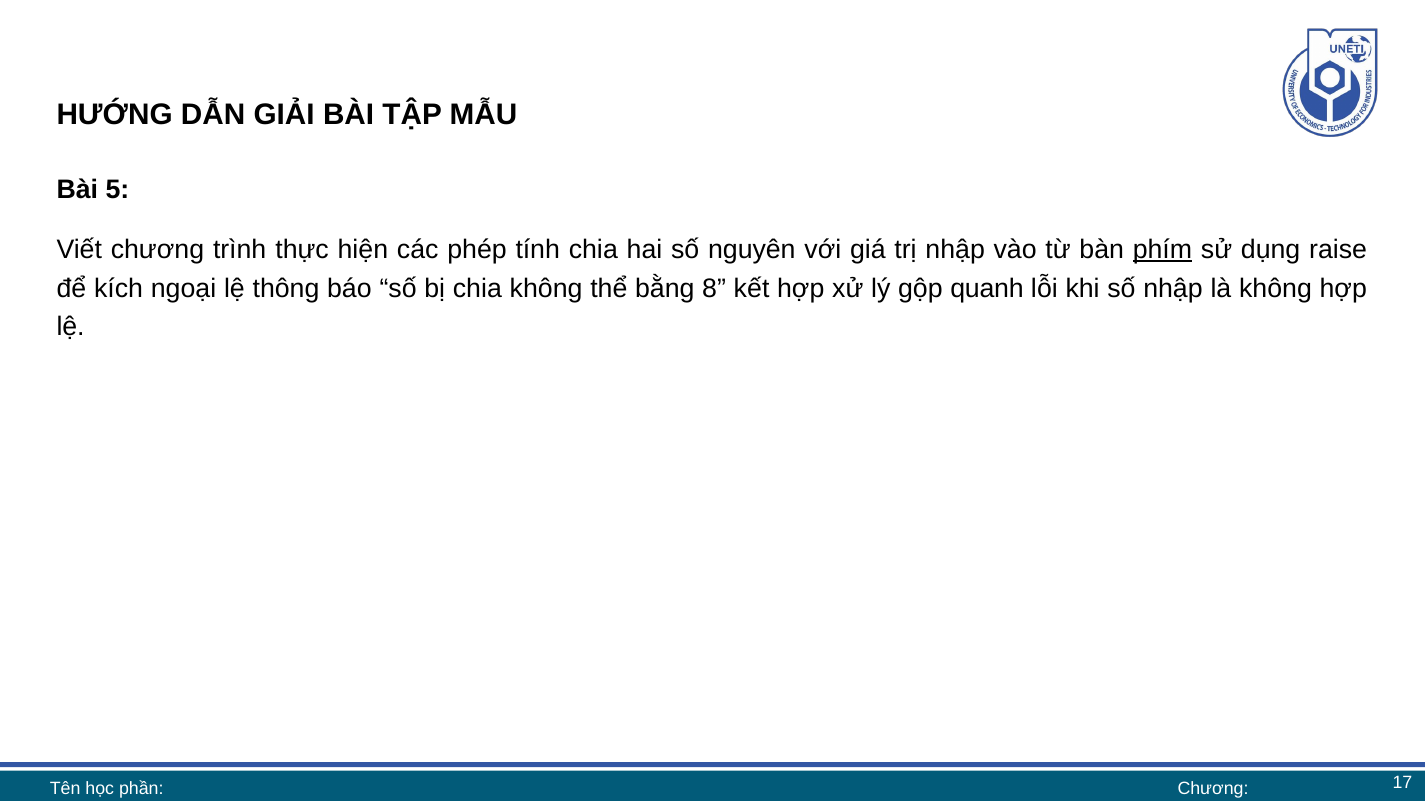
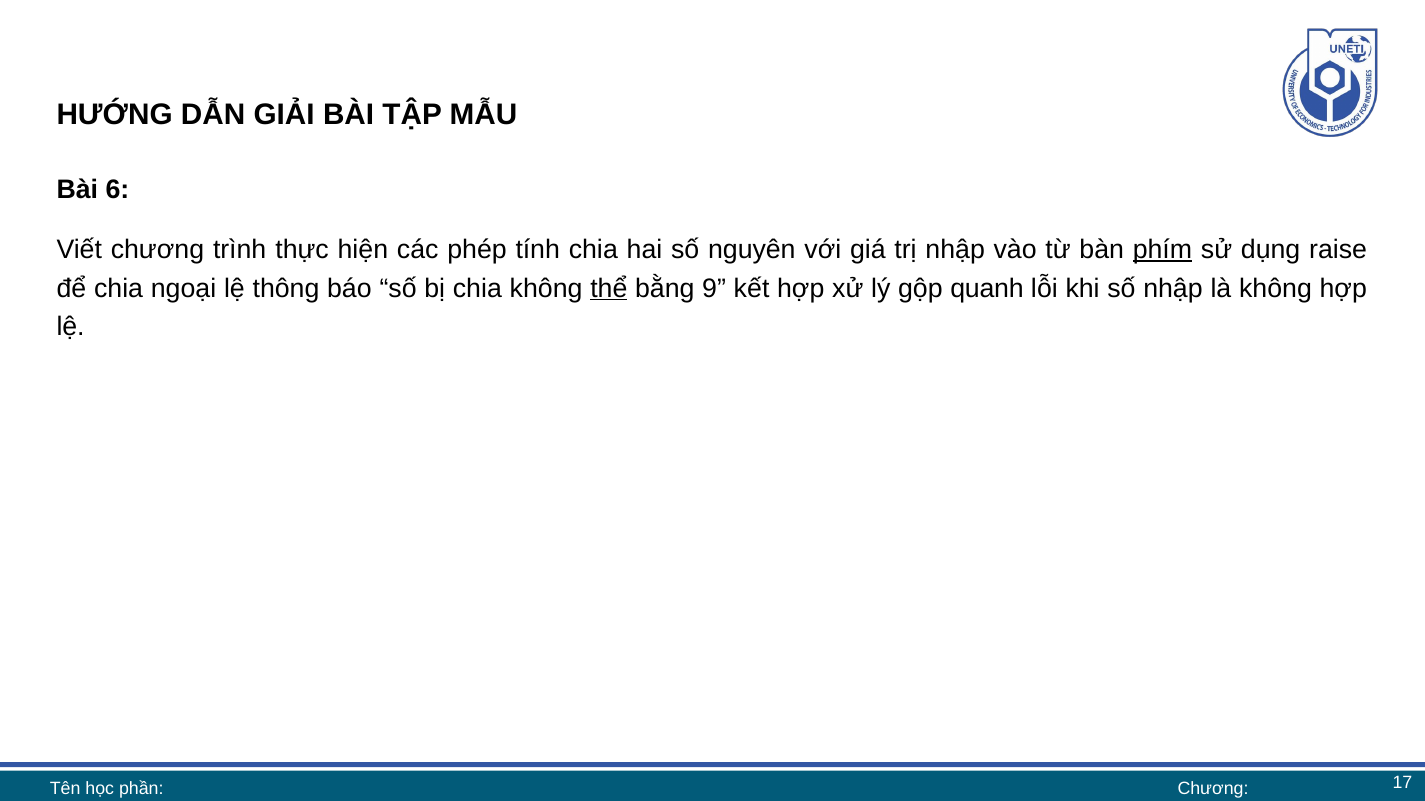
5: 5 -> 6
để kích: kích -> chia
thể underline: none -> present
8: 8 -> 9
